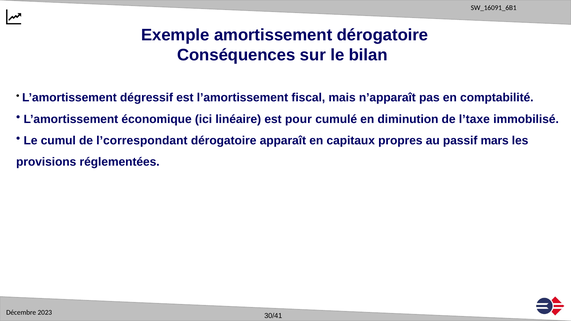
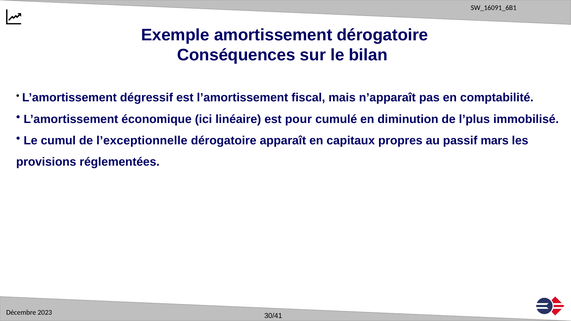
l’taxe: l’taxe -> l’plus
l’correspondant: l’correspondant -> l’exceptionnelle
